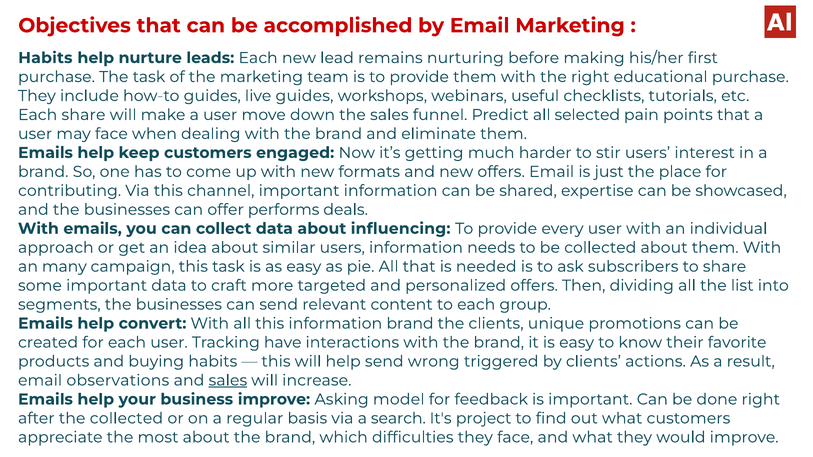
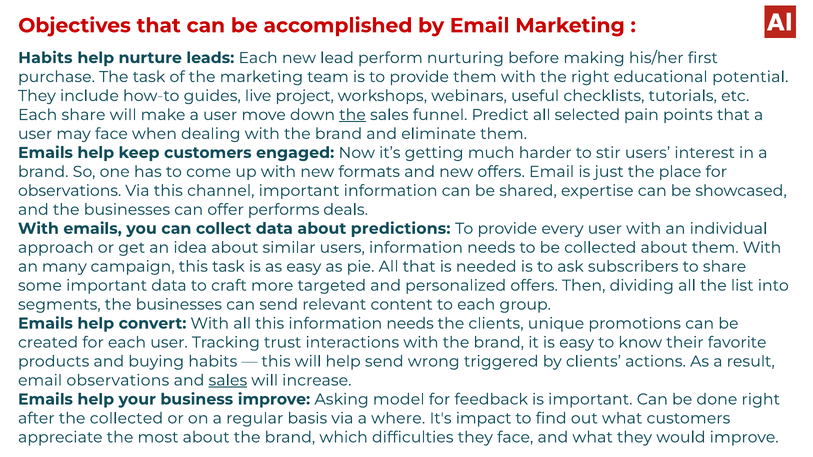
remains: remains -> perform
educational purchase: purchase -> potential
live guides: guides -> project
the at (353, 115) underline: none -> present
contributing at (70, 191): contributing -> observations
influencing: influencing -> predictions
this information brand: brand -> needs
have: have -> trust
search: search -> where
project: project -> impact
